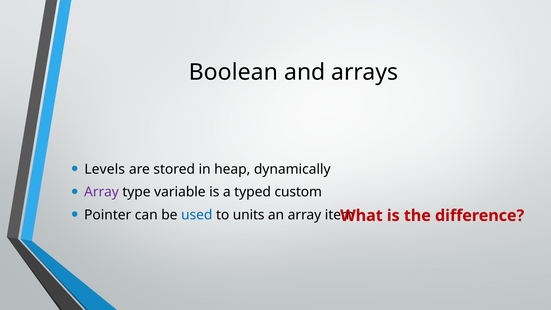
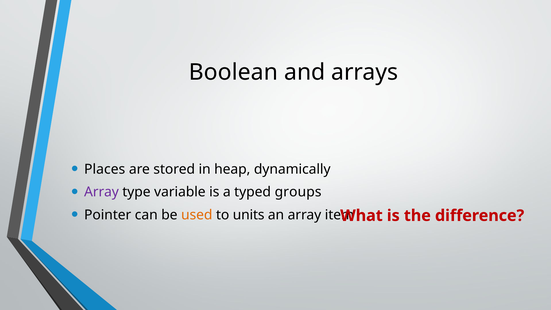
Levels: Levels -> Places
custom: custom -> groups
used colour: blue -> orange
